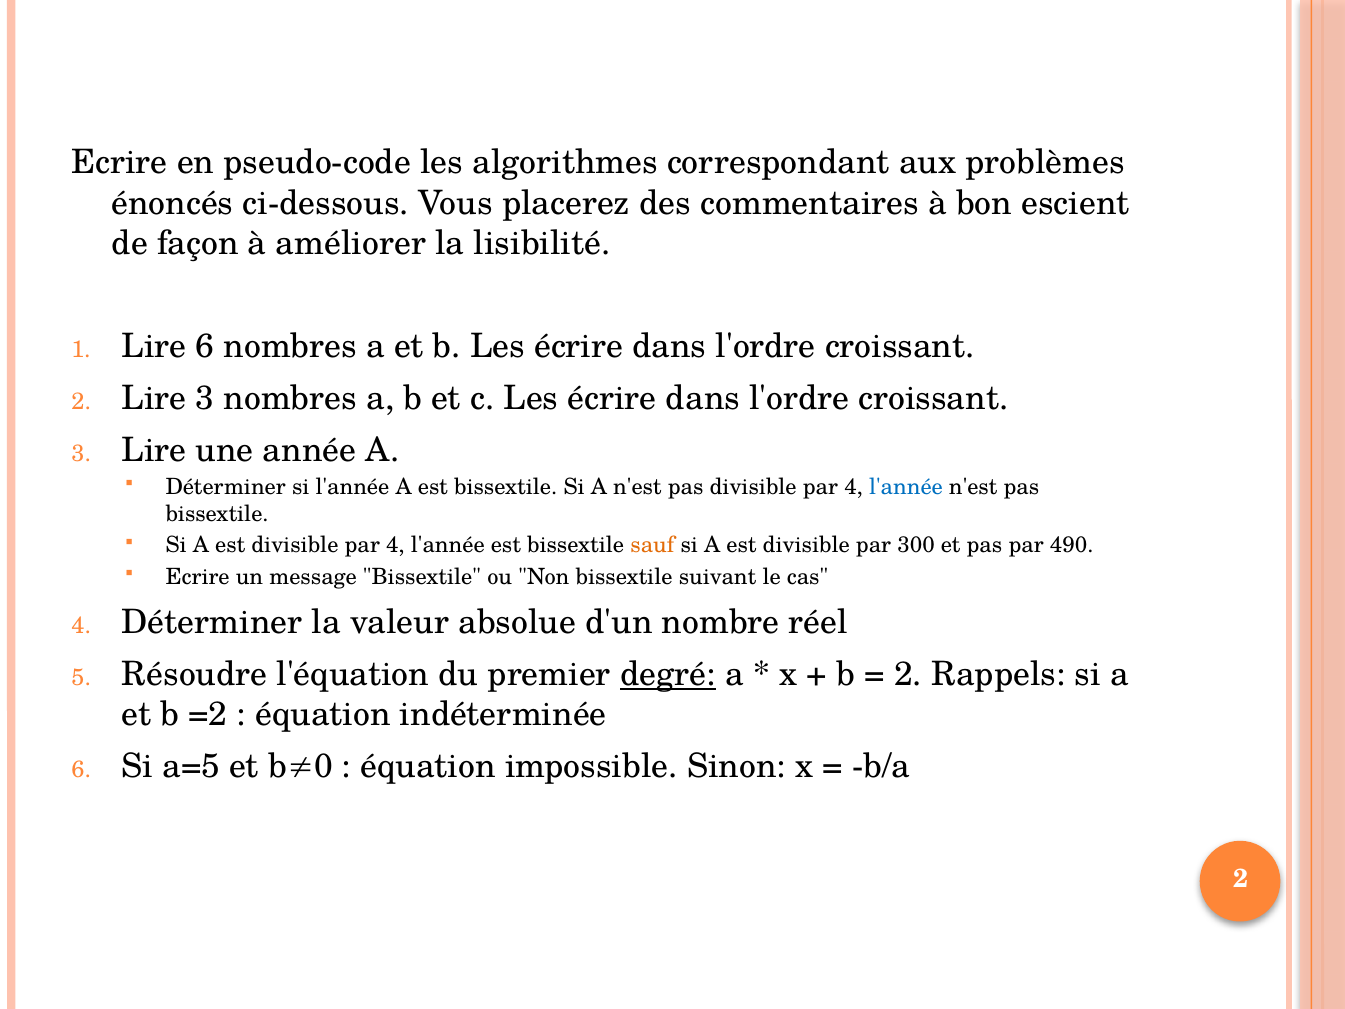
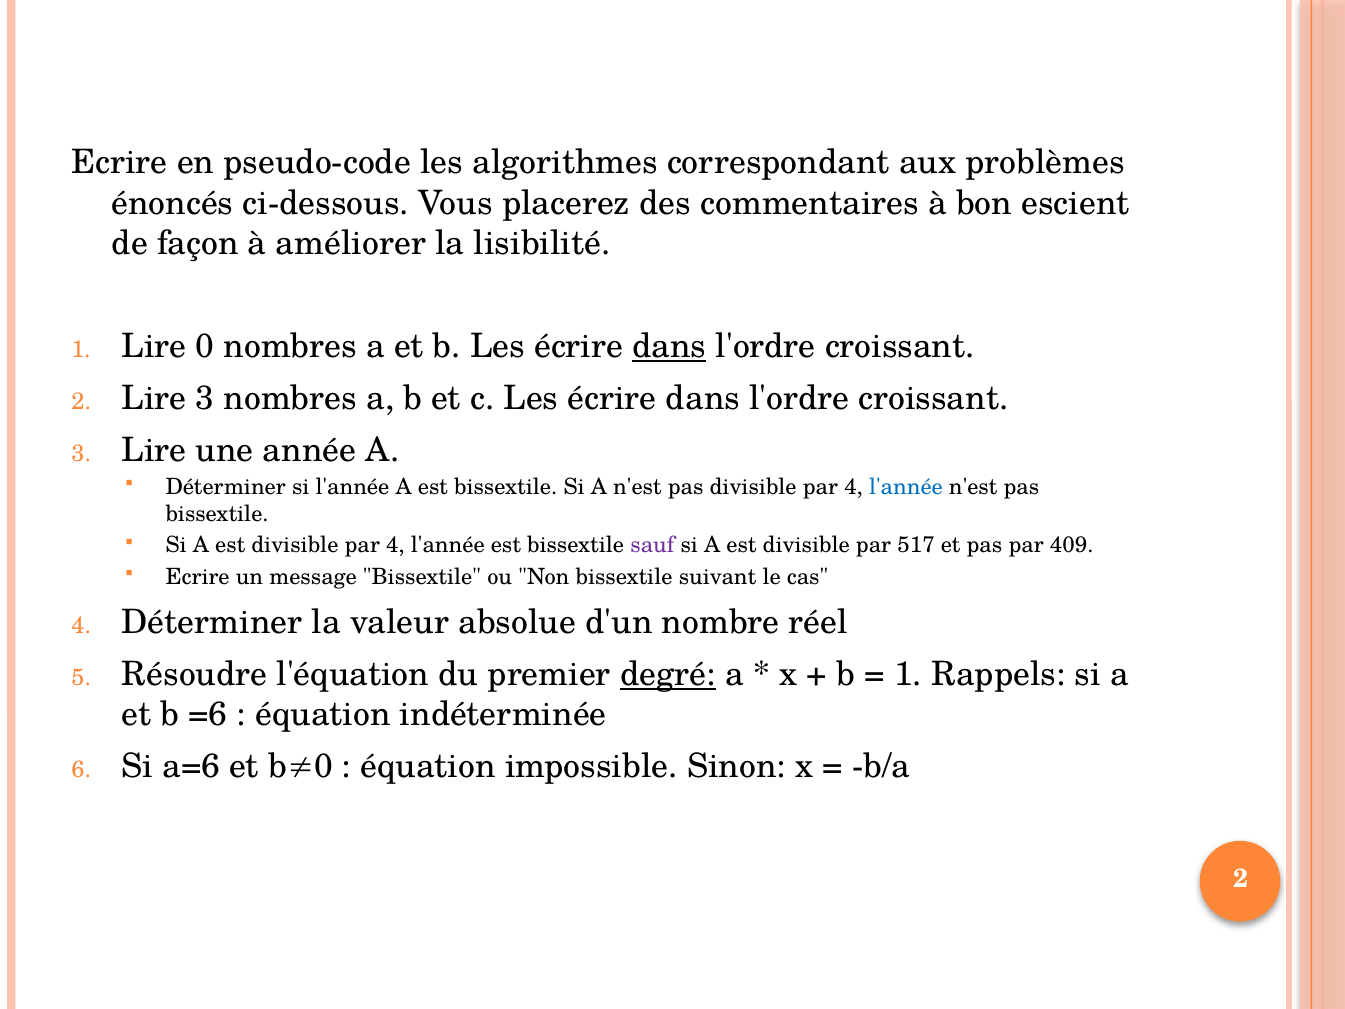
Lire 6: 6 -> 0
dans at (669, 347) underline: none -> present
sauf colour: orange -> purple
300: 300 -> 517
490: 490 -> 409
2 at (908, 674): 2 -> 1
=2: =2 -> =6
a=5: a=5 -> a=6
